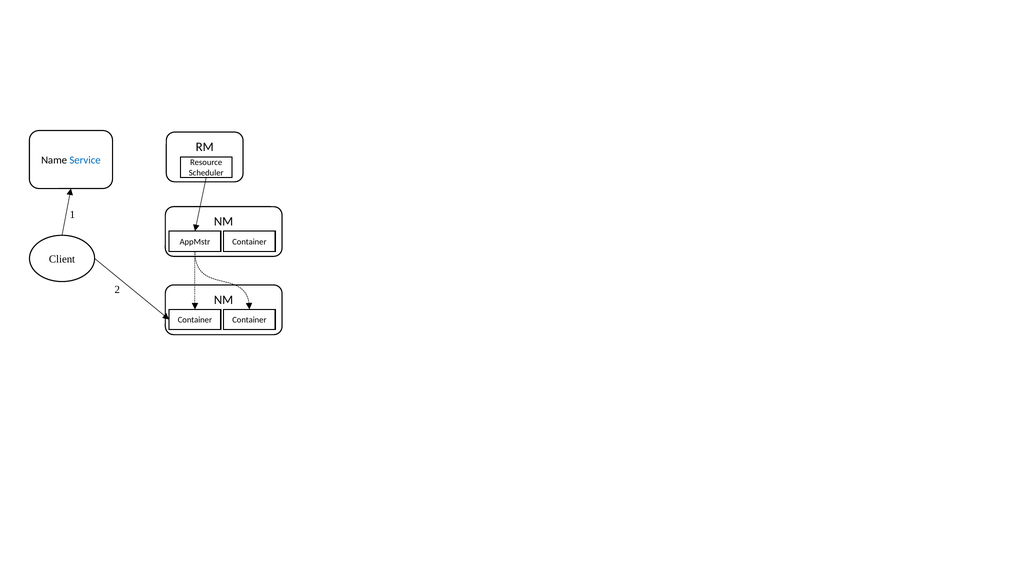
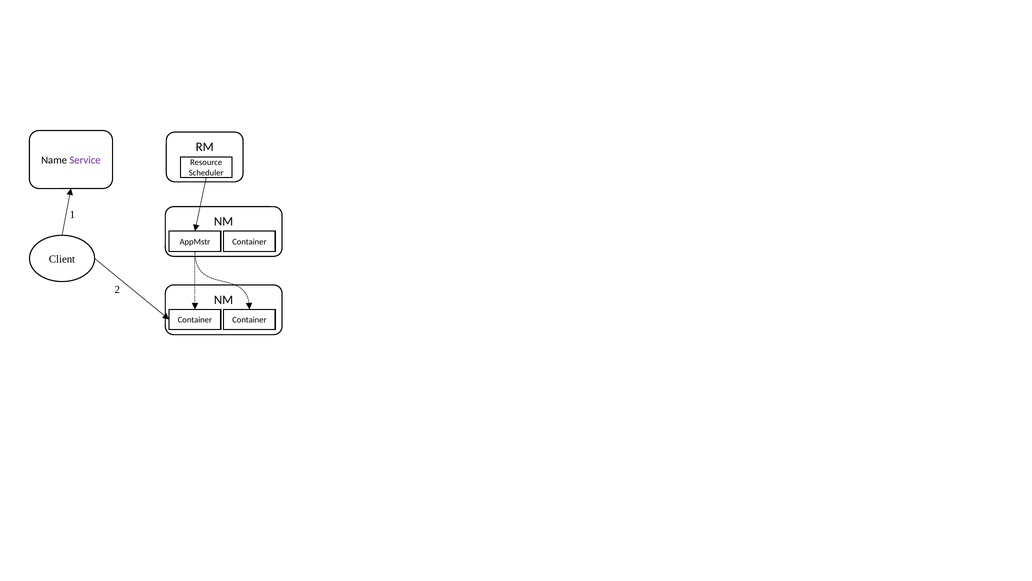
Service colour: blue -> purple
